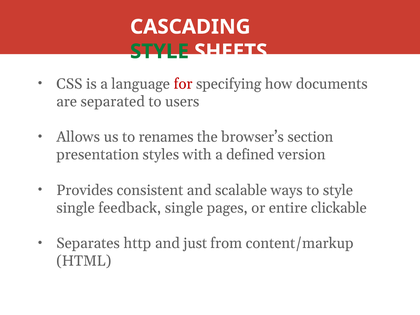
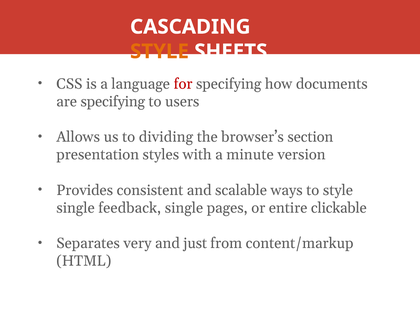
STYLE at (159, 51) colour: green -> orange
are separated: separated -> specifying
renames: renames -> dividing
defined: defined -> minute
http: http -> very
